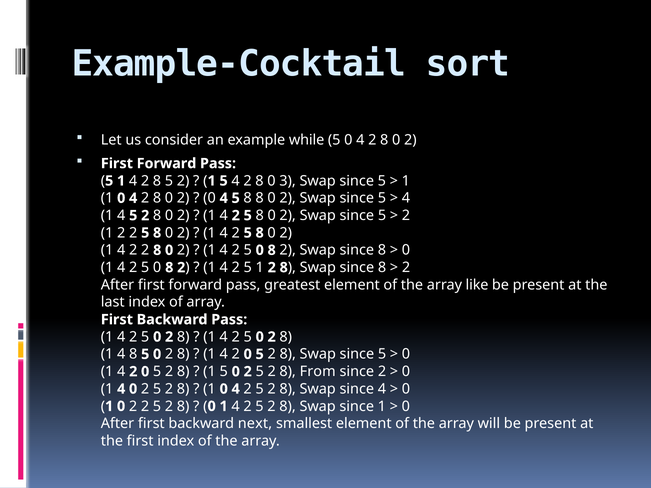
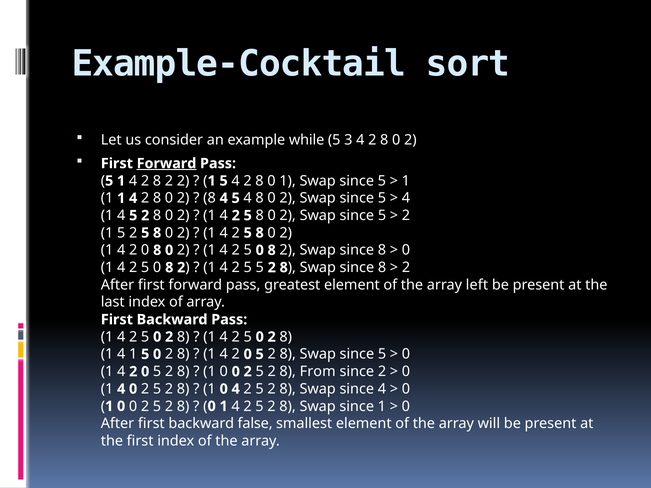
0 at (348, 140): 0 -> 3
Forward at (166, 164) underline: none -> present
2 8 5: 5 -> 2
8 0 3: 3 -> 1
0 at (121, 198): 0 -> 1
0 at (209, 198): 0 -> 8
4 5 8: 8 -> 4
2 at (121, 233): 2 -> 5
2 at (145, 250): 2 -> 0
2 5 1: 1 -> 5
like: like -> left
1 4 8: 8 -> 1
5 at (224, 372): 5 -> 0
2 at (133, 406): 2 -> 0
next: next -> false
